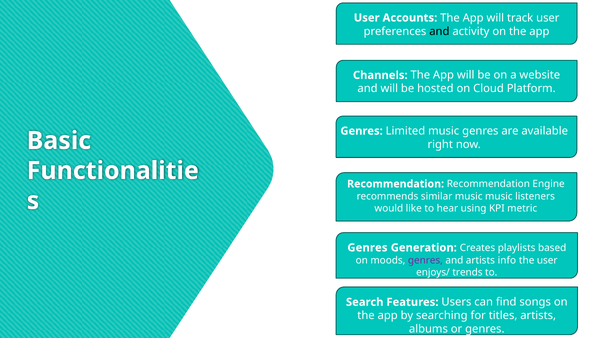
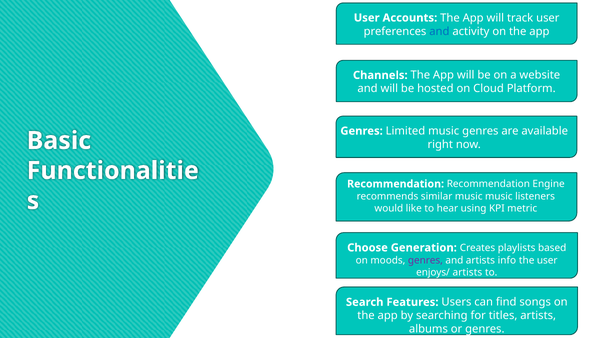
and at (439, 31) colour: black -> blue
Genres at (367, 247): Genres -> Choose
enjoys/ trends: trends -> artists
